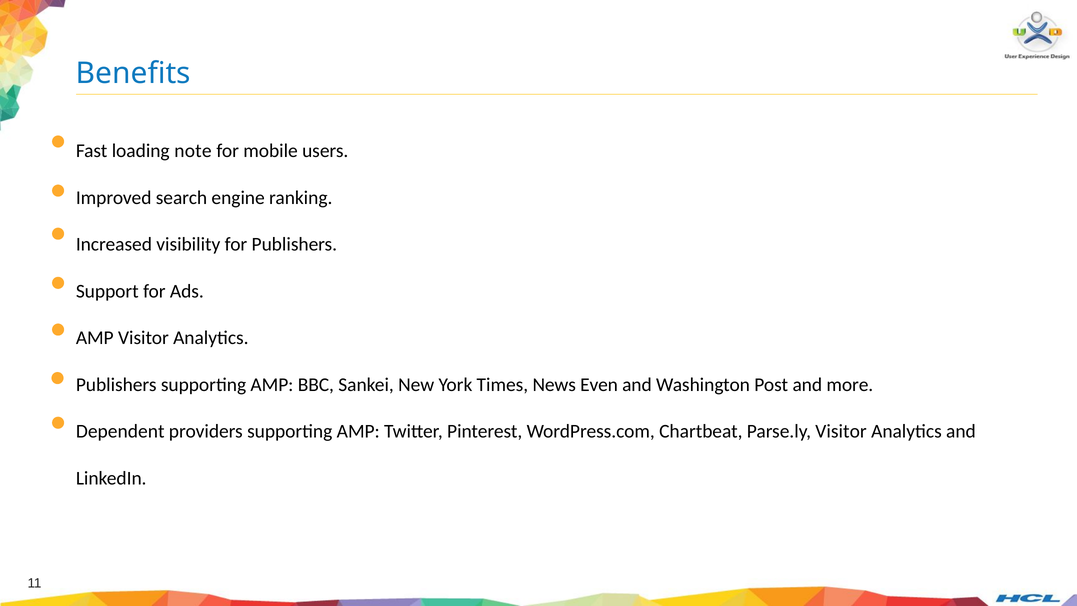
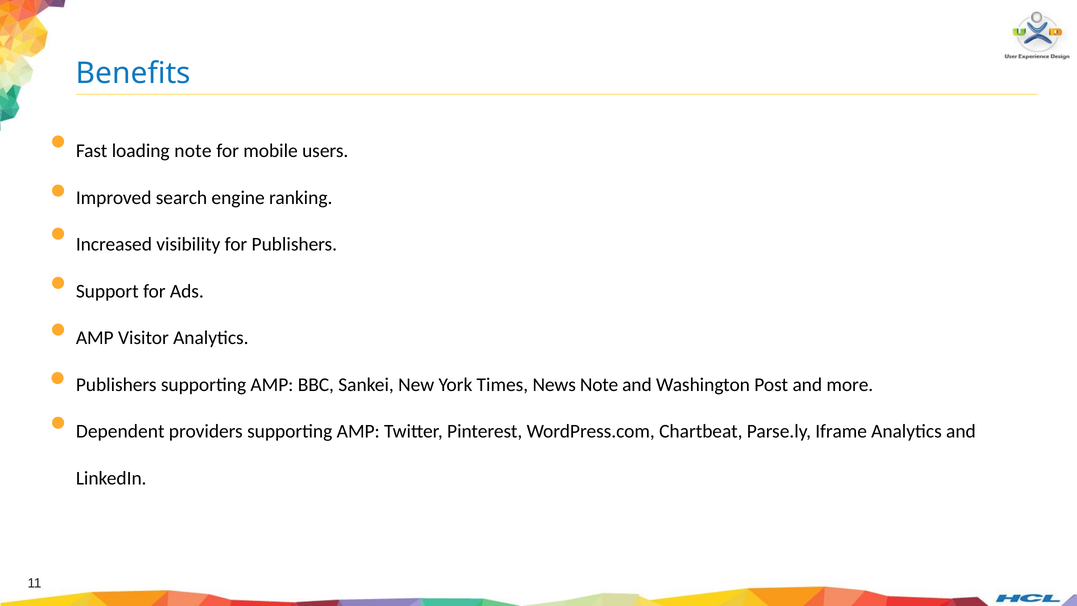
News Even: Even -> Note
Parse.ly Visitor: Visitor -> Iframe
